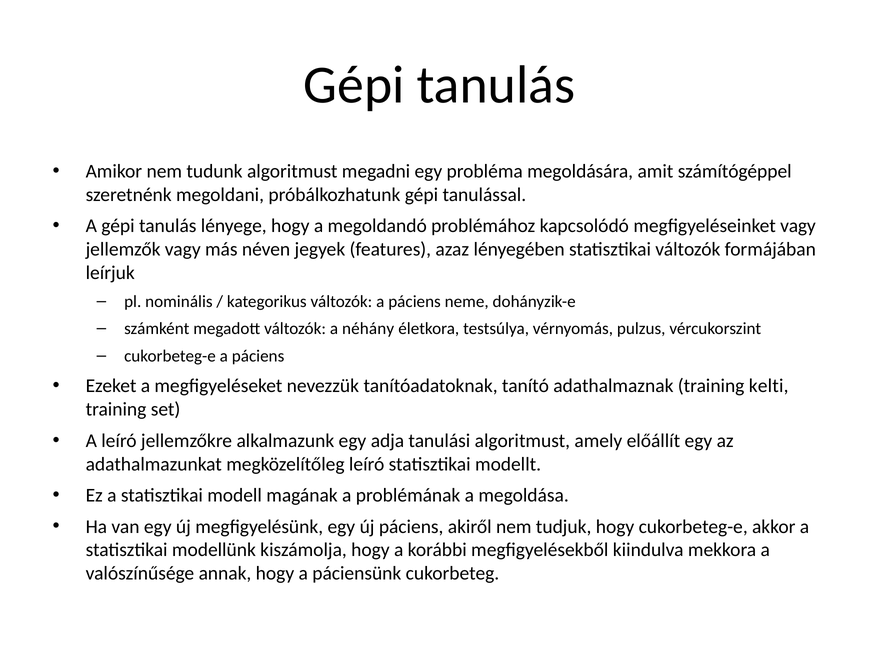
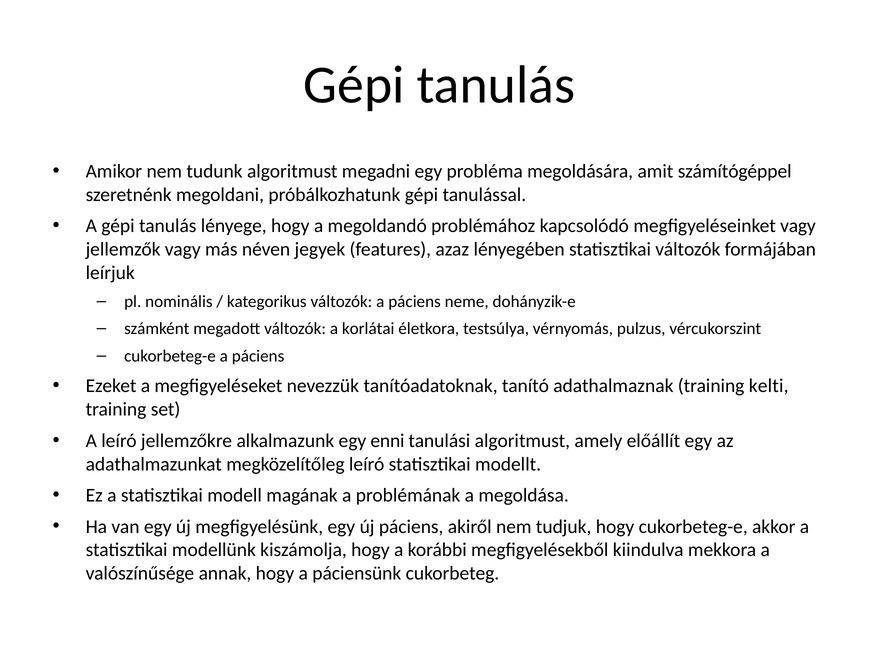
néhány: néhány -> korlátai
adja: adja -> enni
